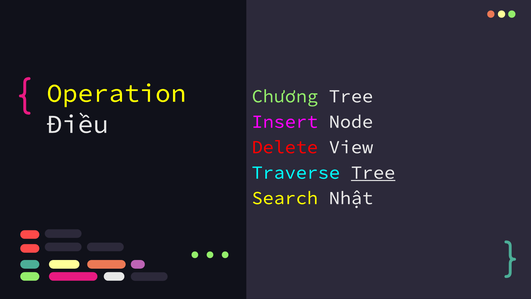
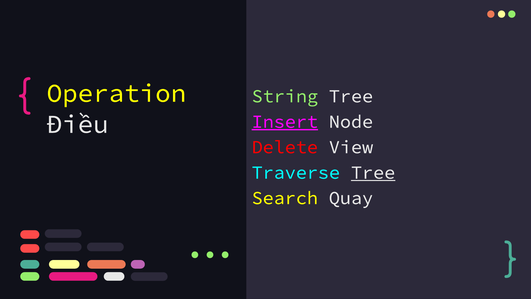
Chương: Chương -> String
Insert underline: none -> present
Nhật: Nhật -> Quay
